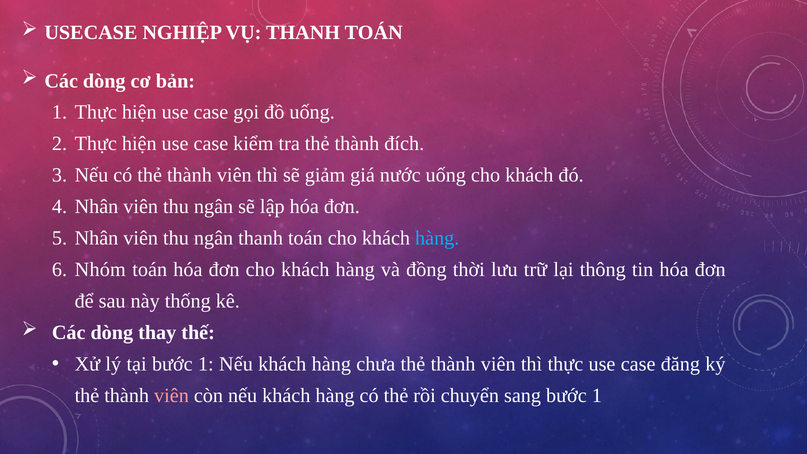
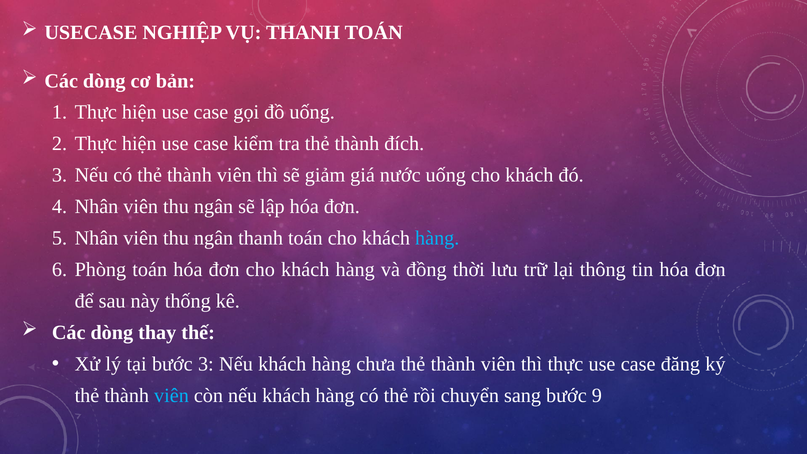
Nhóm: Nhóm -> Phòng
tại bước 1: 1 -> 3
viên at (171, 395) colour: pink -> light blue
sang bước 1: 1 -> 9
